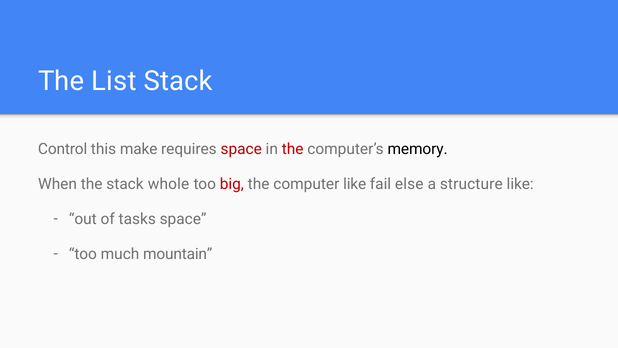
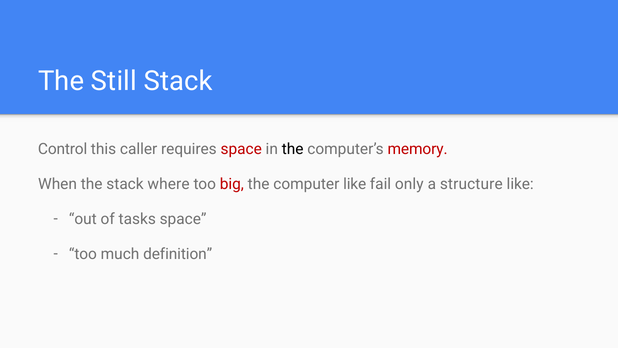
List: List -> Still
make: make -> caller
the at (293, 149) colour: red -> black
memory colour: black -> red
whole: whole -> where
else: else -> only
mountain: mountain -> definition
